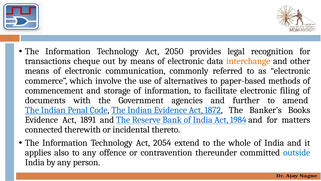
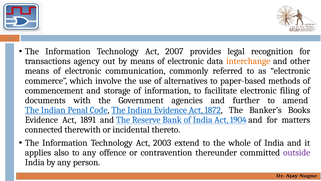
2050: 2050 -> 2007
cheque: cheque -> agency
1984: 1984 -> 1904
2054: 2054 -> 2003
outside colour: blue -> purple
